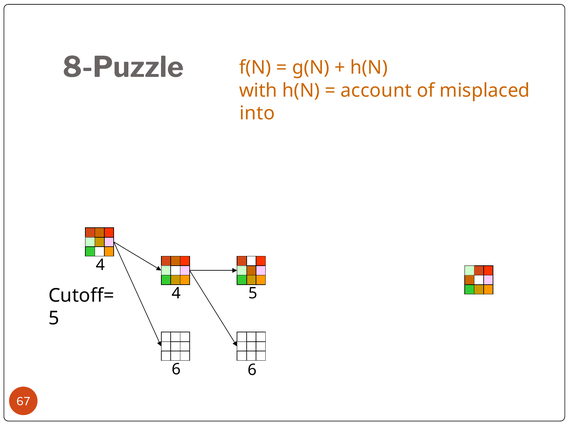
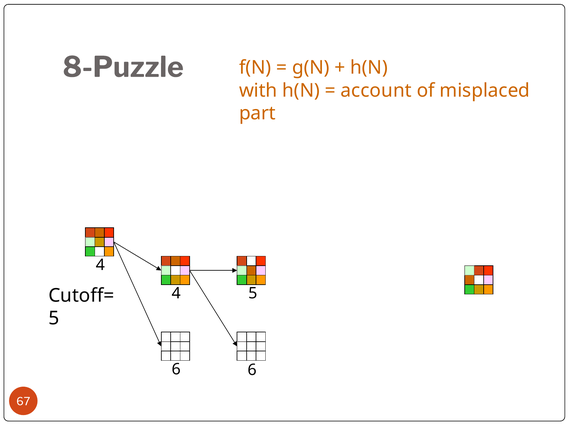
into: into -> part
